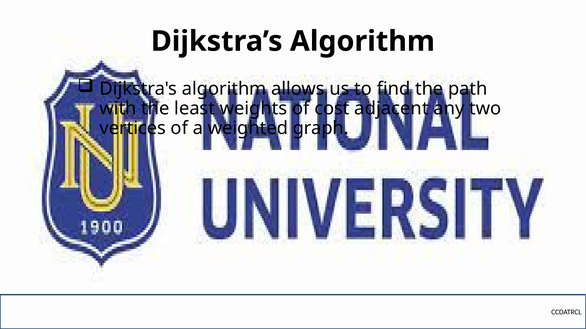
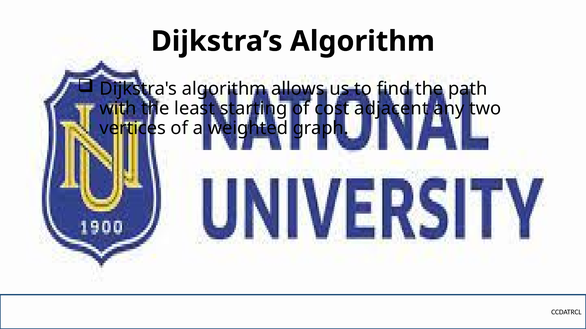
weights: weights -> starting
